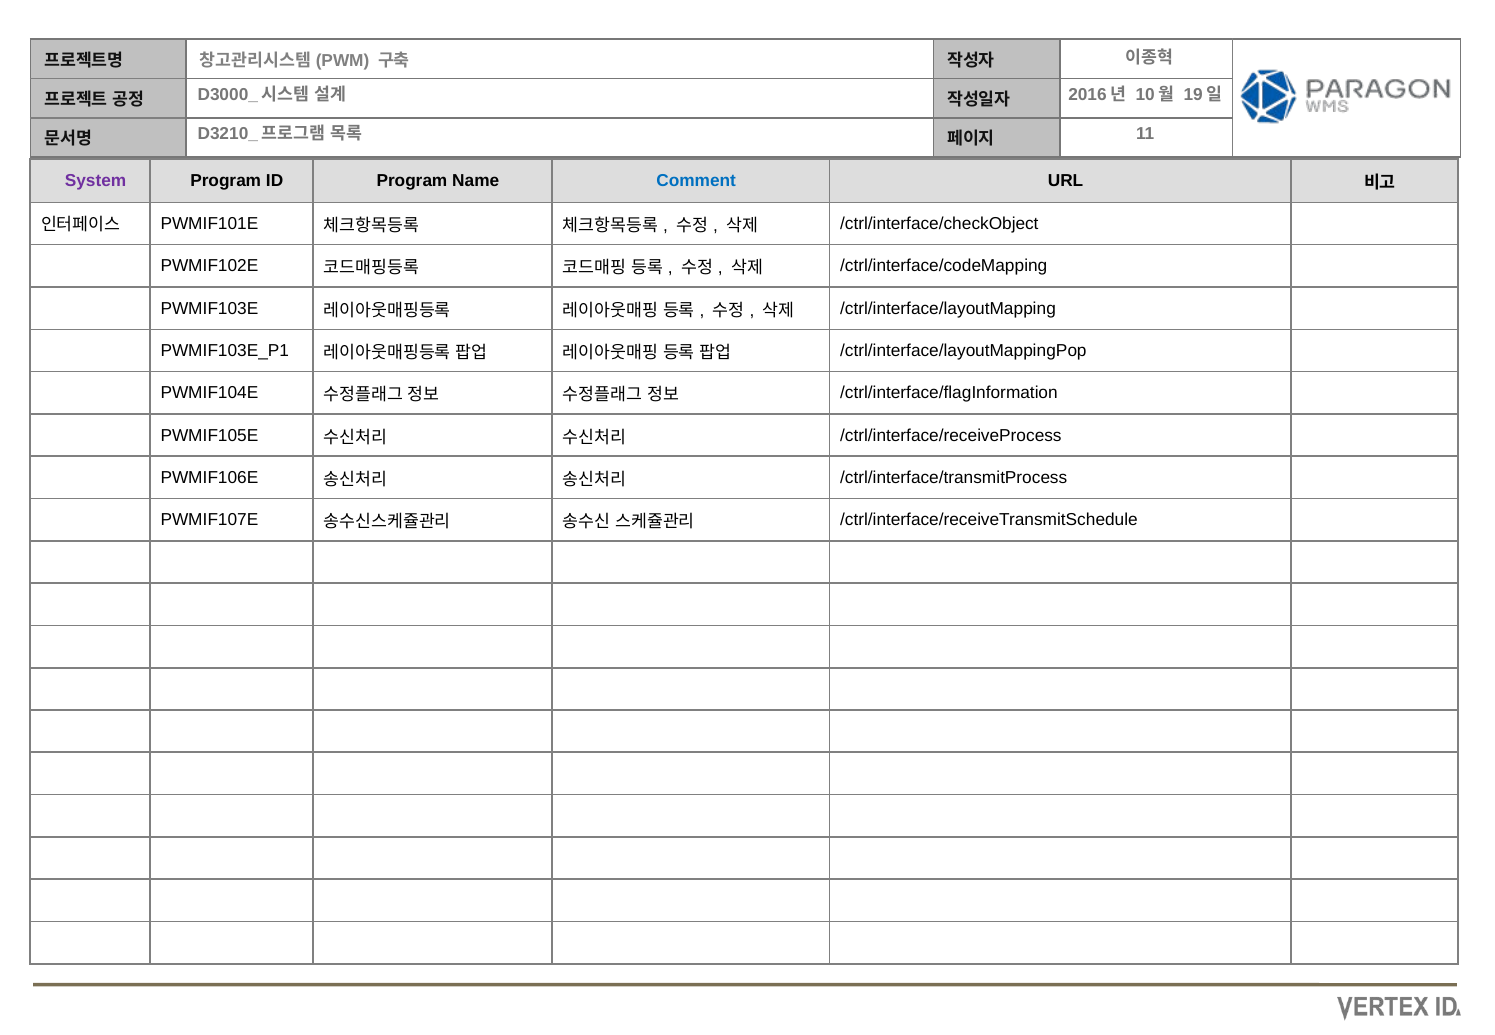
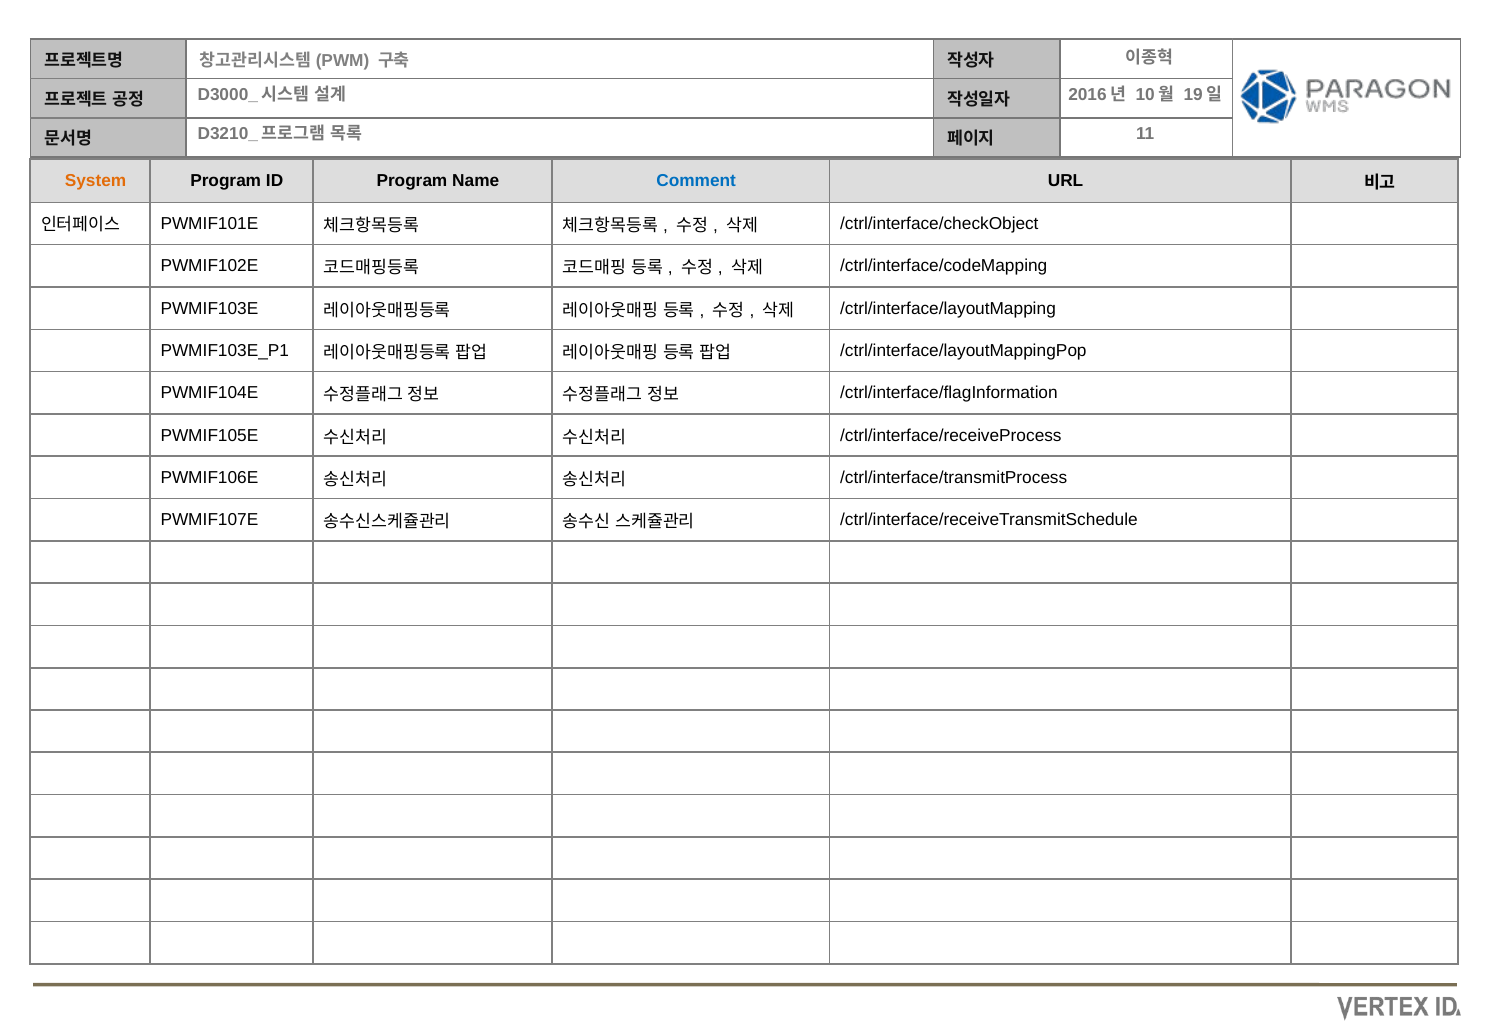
System colour: purple -> orange
